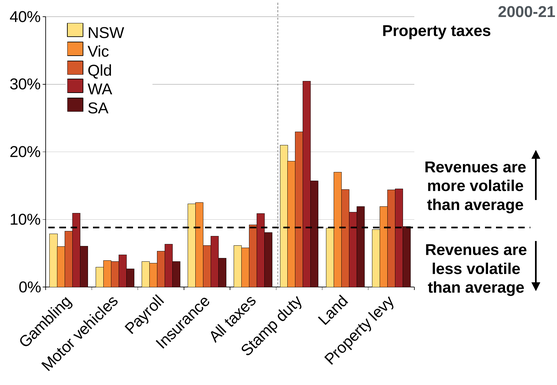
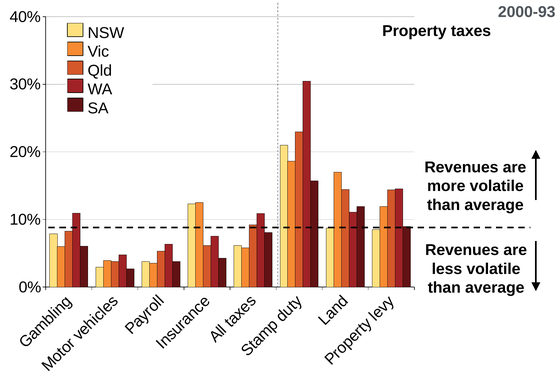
2000-21: 2000-21 -> 2000-93
